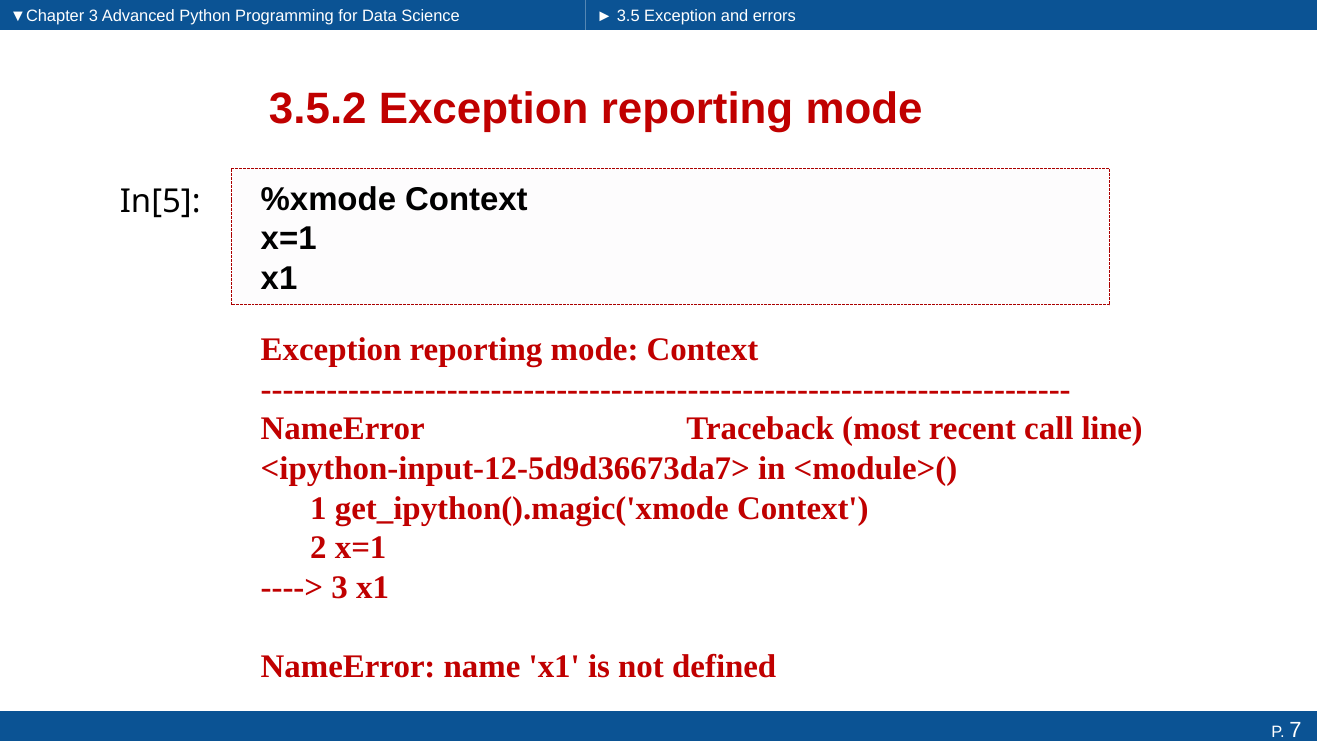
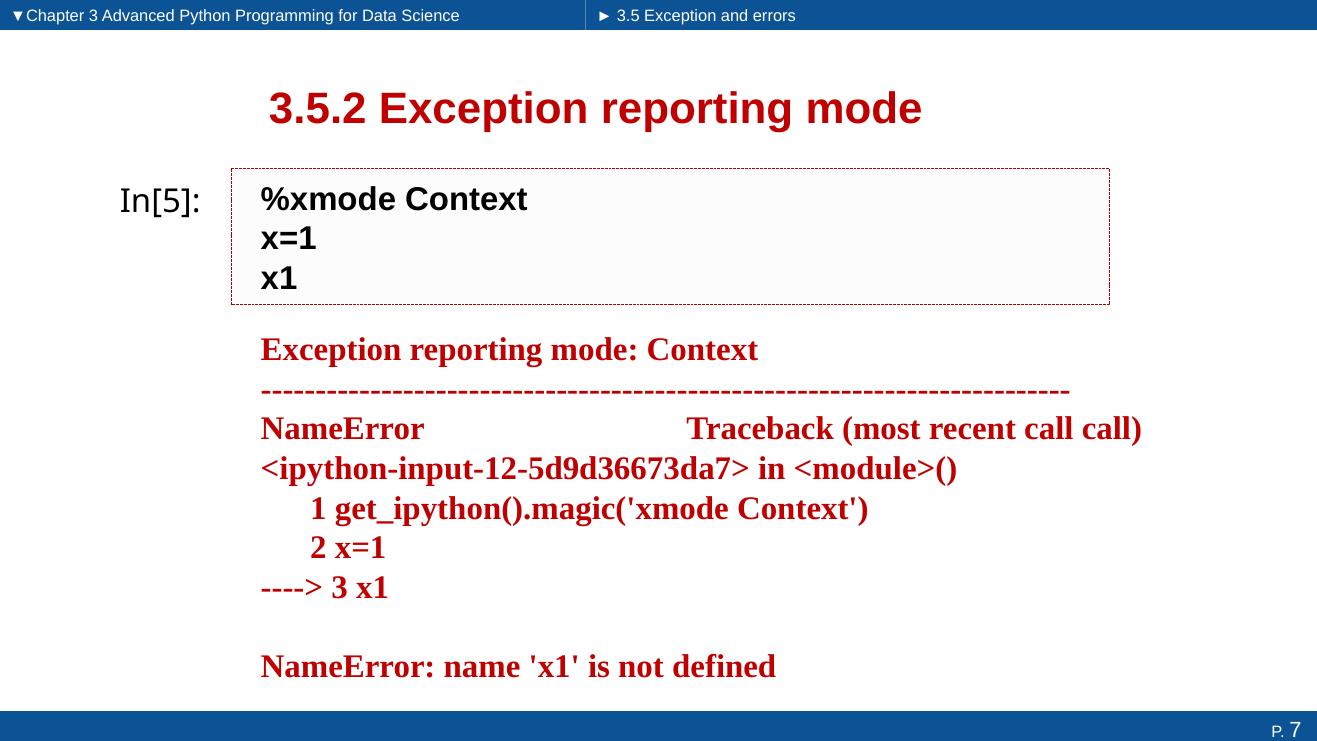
call line: line -> call
